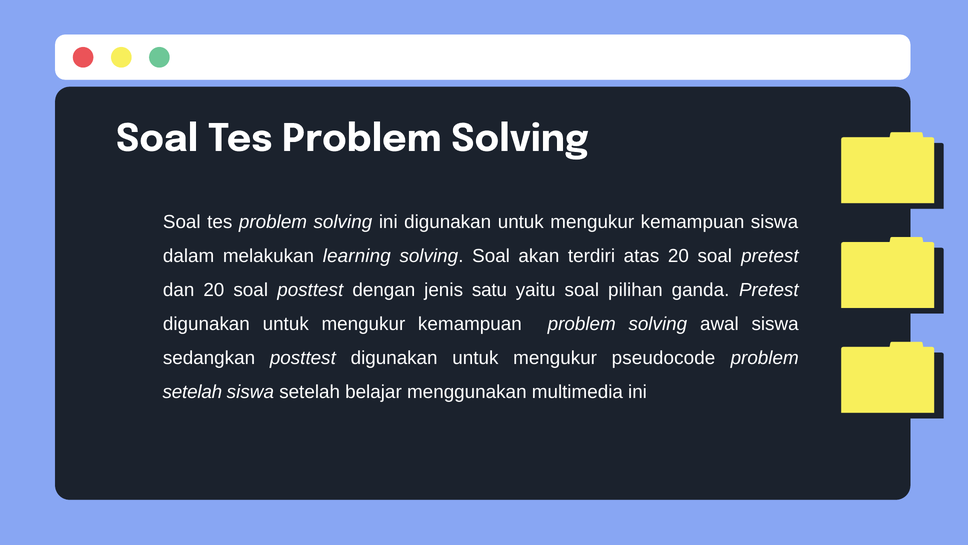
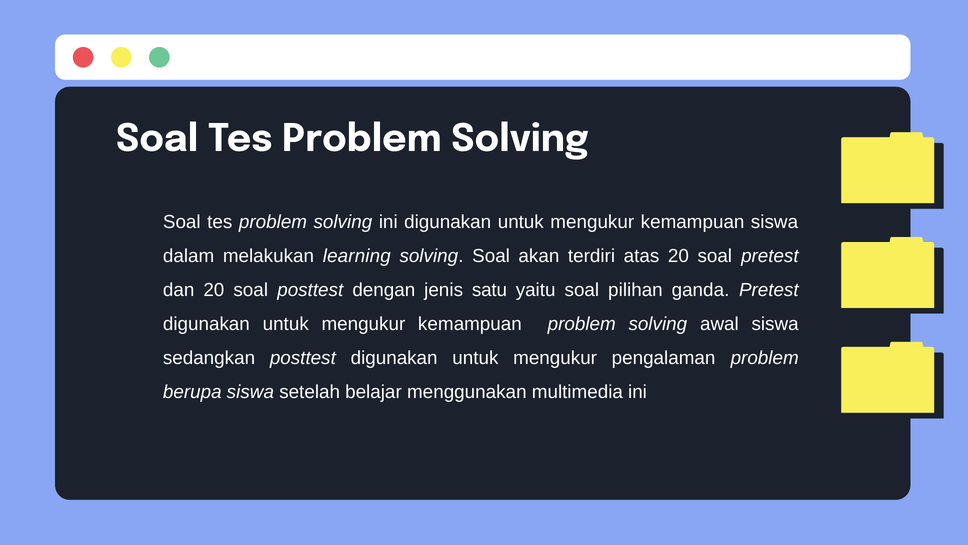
pseudocode: pseudocode -> pengalaman
setelah at (192, 391): setelah -> berupa
